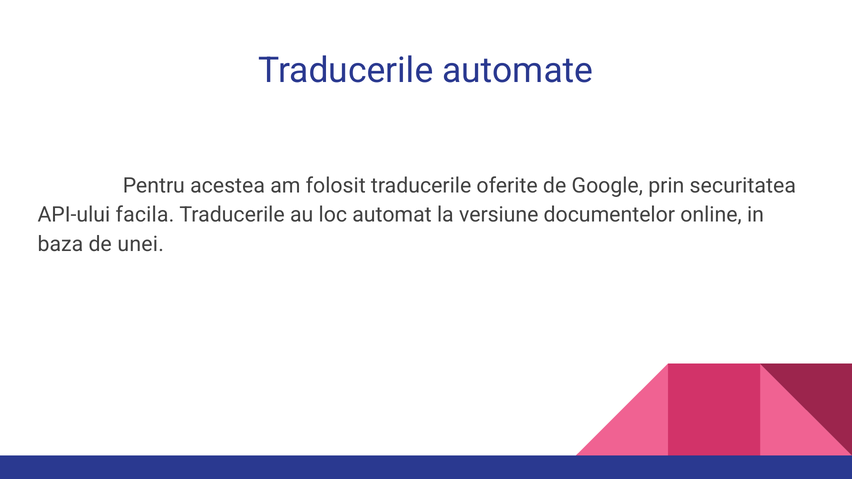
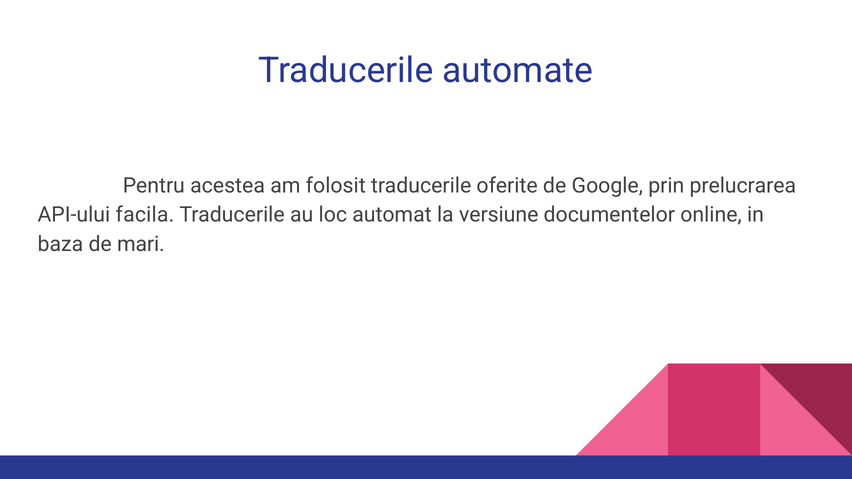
securitatea: securitatea -> prelucrarea
unei: unei -> mari
